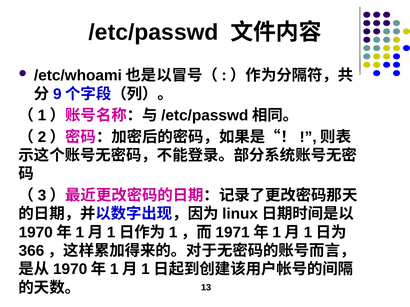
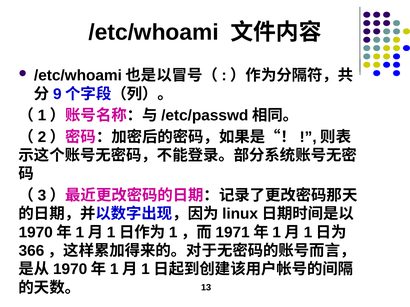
/etc/passwd at (154, 32): /etc/passwd -> /etc/whoami
